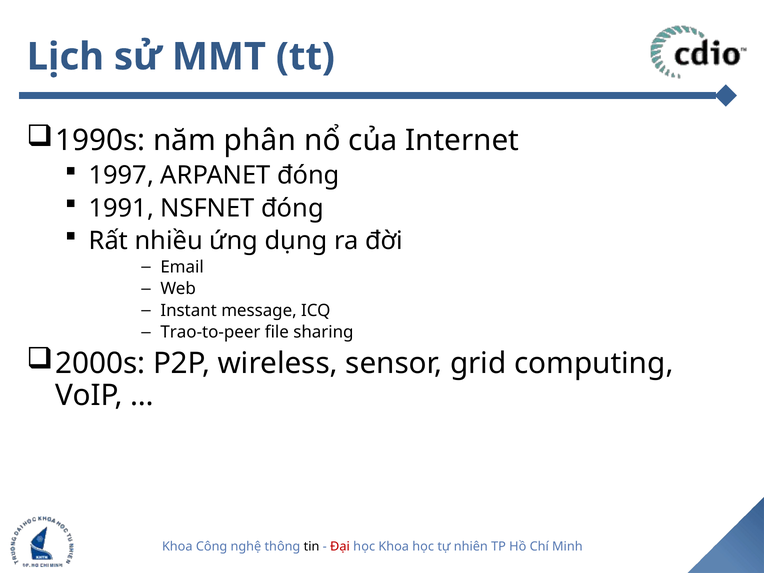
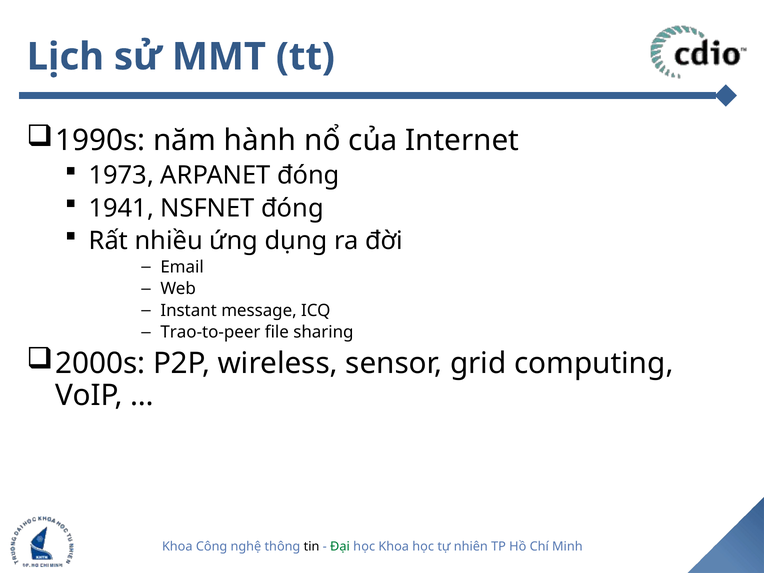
phân: phân -> hành
1997: 1997 -> 1973
1991: 1991 -> 1941
Đại colour: red -> green
